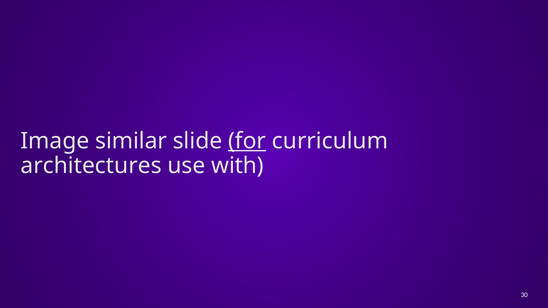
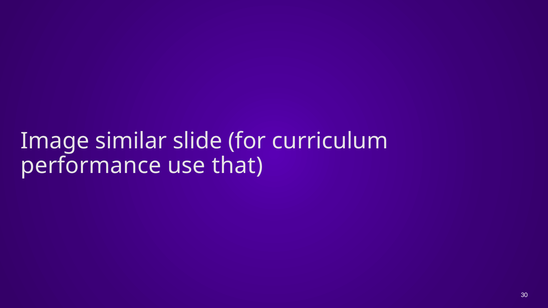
for underline: present -> none
architectures: architectures -> performance
with: with -> that
